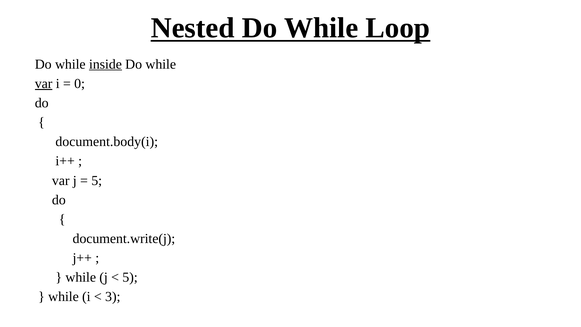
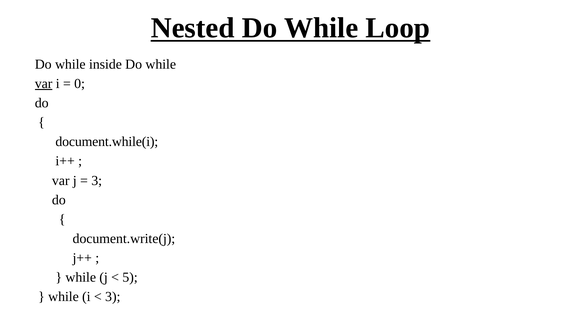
inside underline: present -> none
document.body(i: document.body(i -> document.while(i
5 at (97, 180): 5 -> 3
